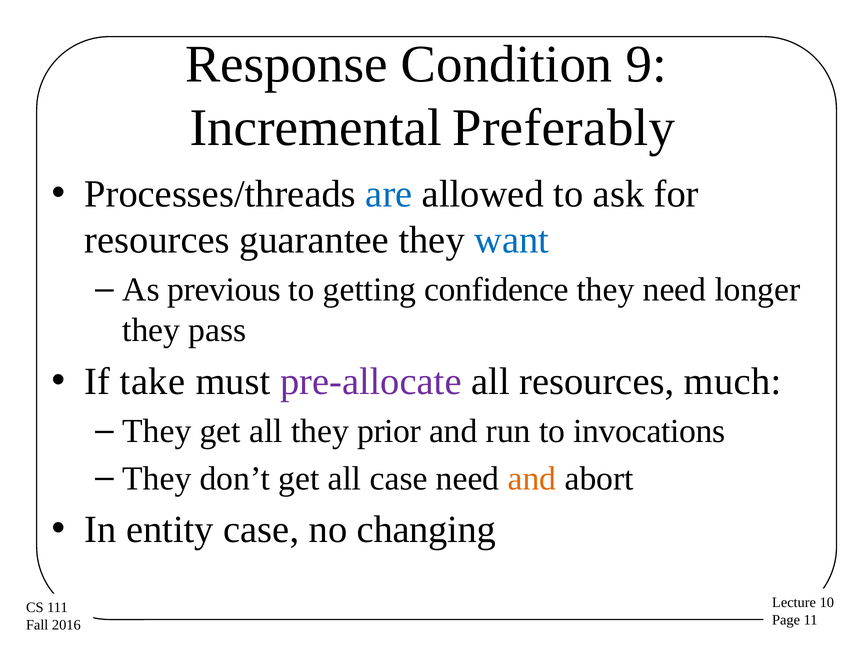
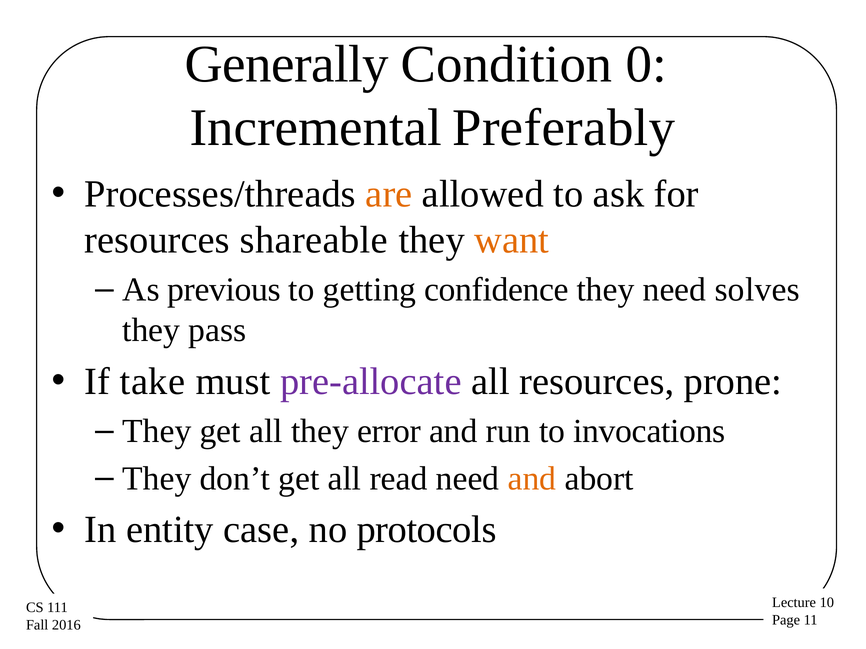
Response: Response -> Generally
9: 9 -> 0
are colour: blue -> orange
guarantee: guarantee -> shareable
want colour: blue -> orange
longer: longer -> solves
much: much -> prone
prior: prior -> error
all case: case -> read
changing: changing -> protocols
